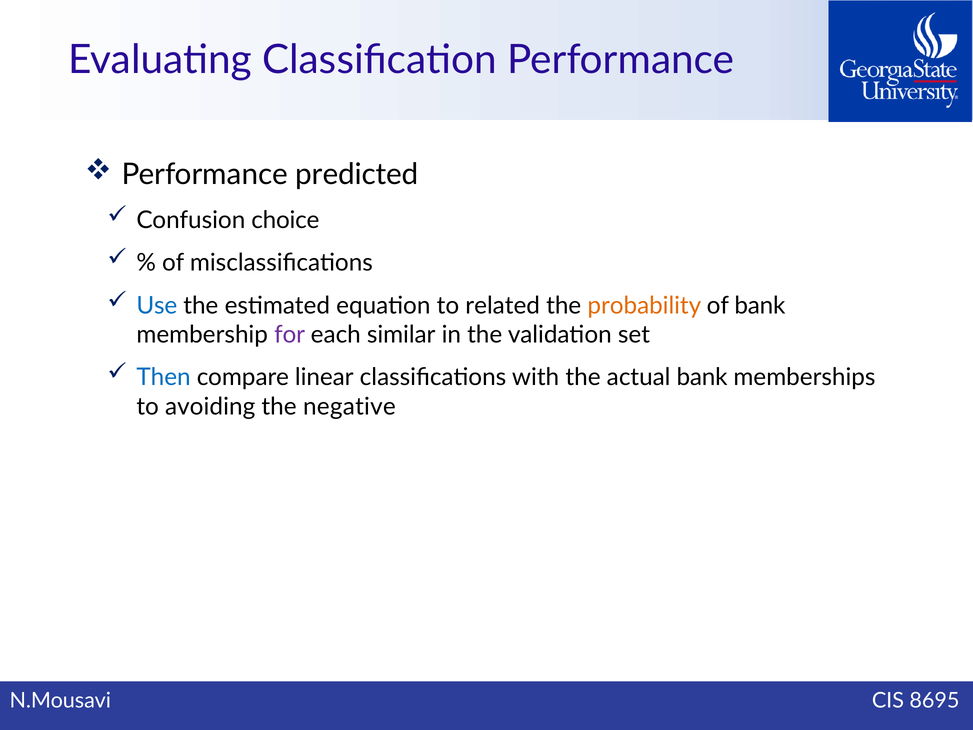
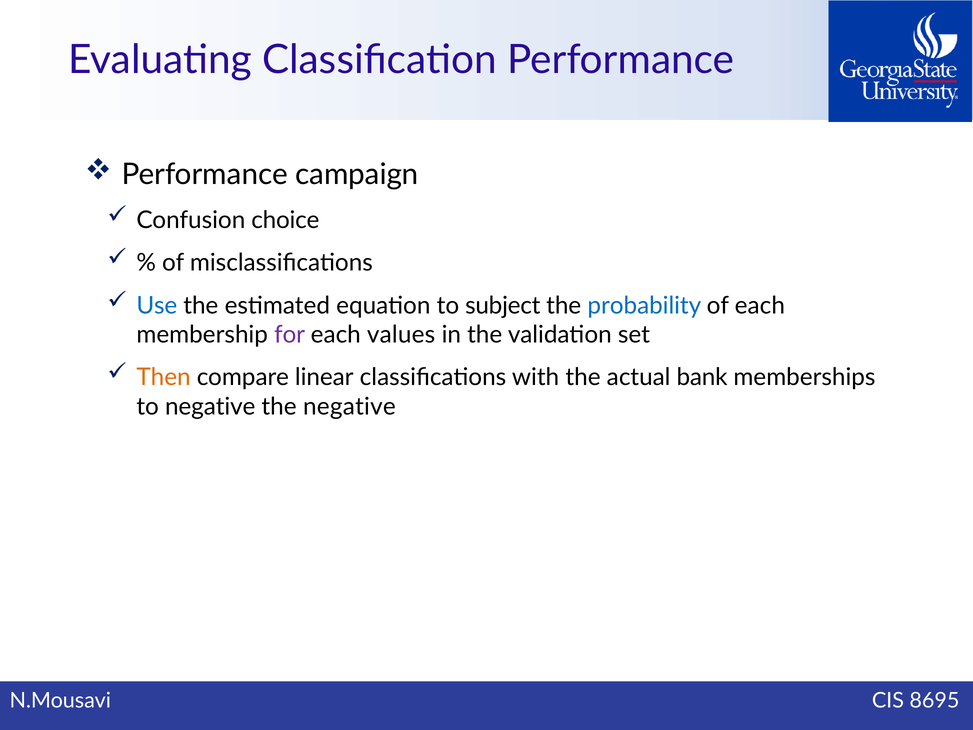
predicted: predicted -> campaign
related: related -> subject
probability colour: orange -> blue
of bank: bank -> each
similar: similar -> values
Then colour: blue -> orange
to avoiding: avoiding -> negative
